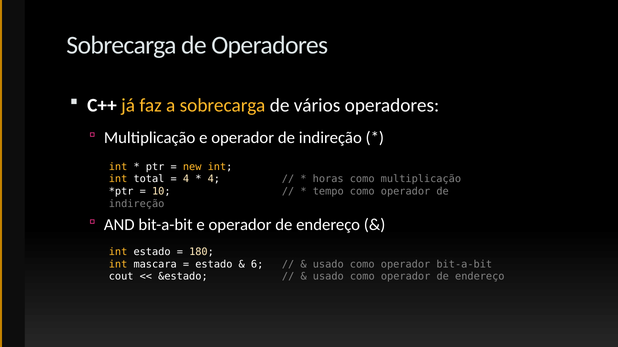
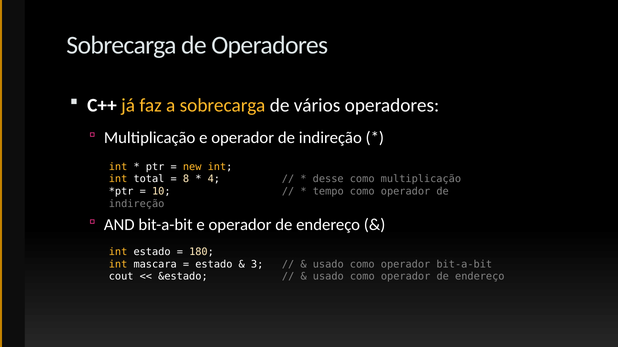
4 at (186, 179): 4 -> 8
horas: horas -> desse
6: 6 -> 3
